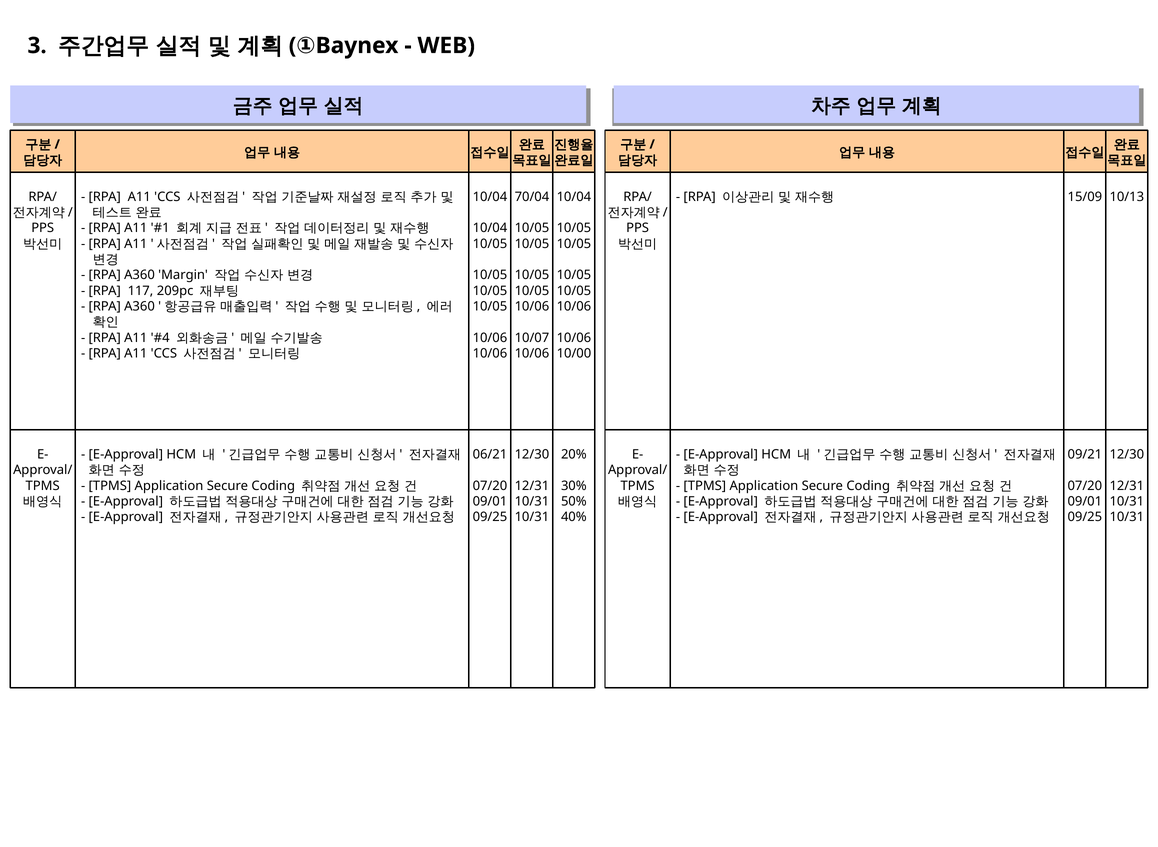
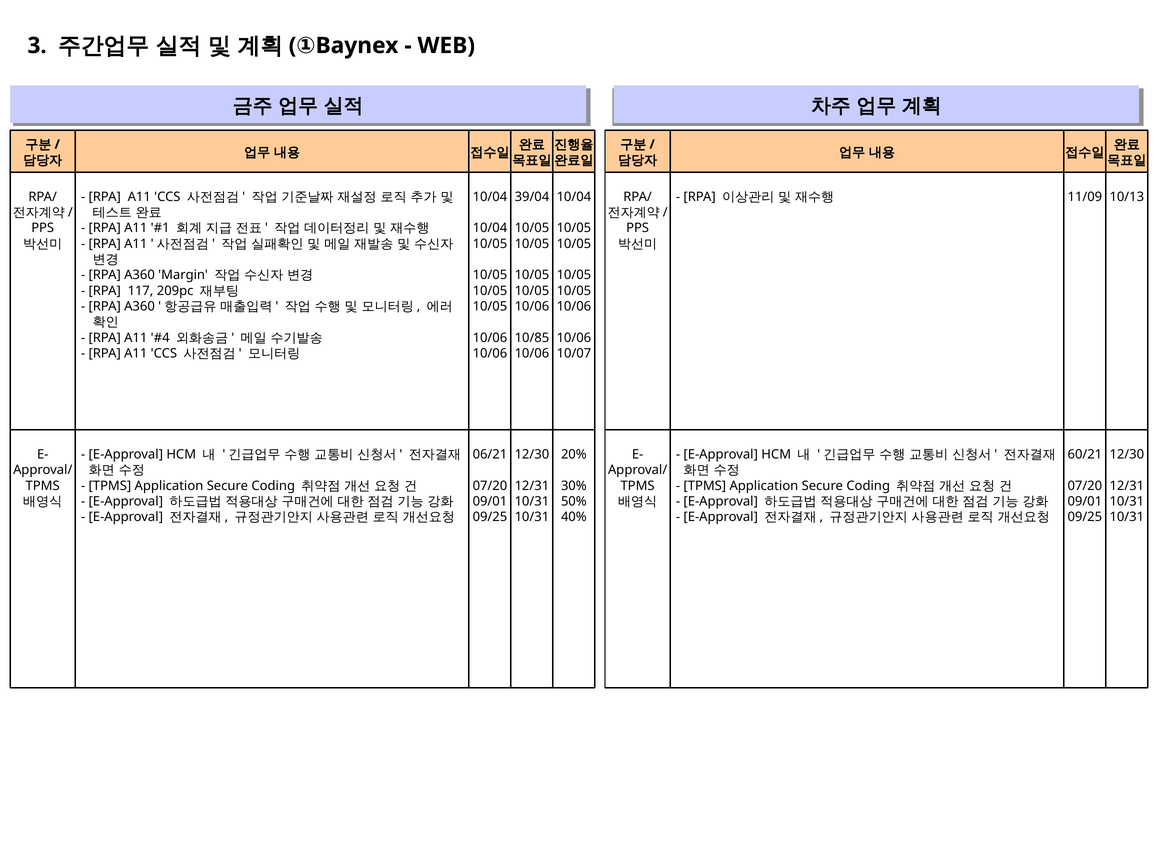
70/04: 70/04 -> 39/04
15/09: 15/09 -> 11/09
10/07: 10/07 -> 10/85
10/00: 10/00 -> 10/07
09/21: 09/21 -> 60/21
